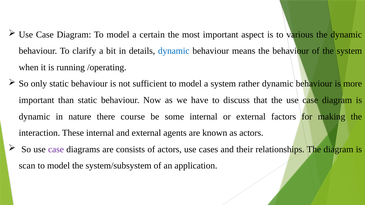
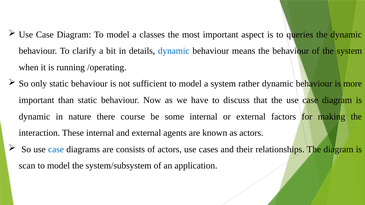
certain: certain -> classes
various: various -> queries
case at (56, 150) colour: purple -> blue
